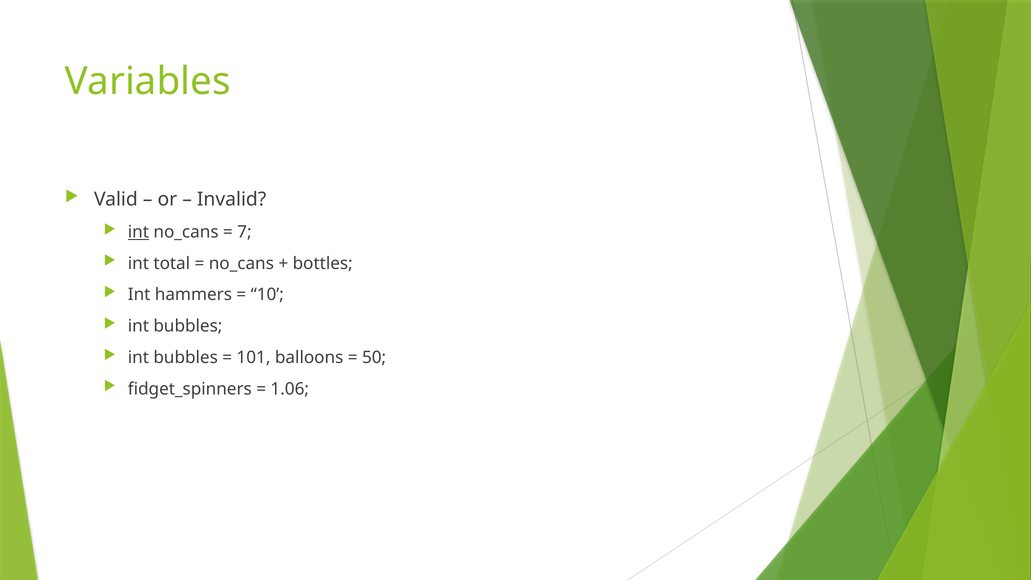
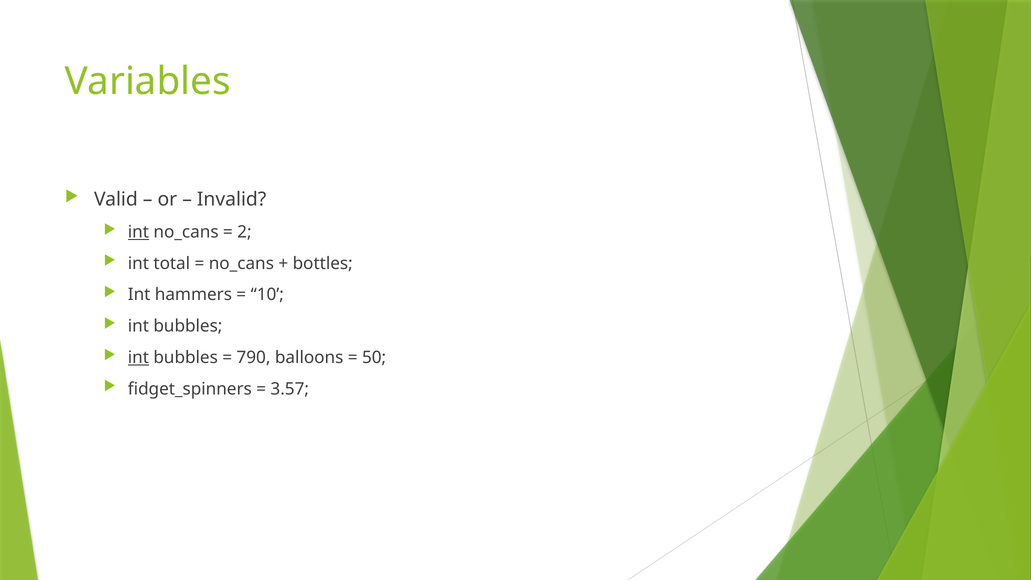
7: 7 -> 2
int at (138, 357) underline: none -> present
101: 101 -> 790
1.06: 1.06 -> 3.57
